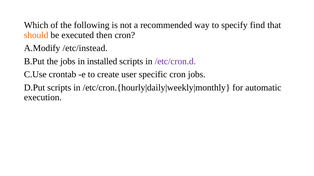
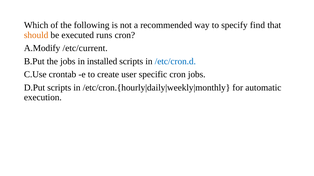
then: then -> runs
/etc/instead: /etc/instead -> /etc/current
/etc/cron.d colour: purple -> blue
